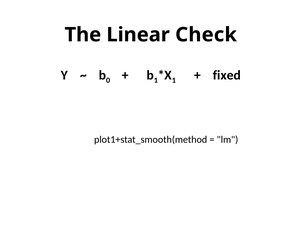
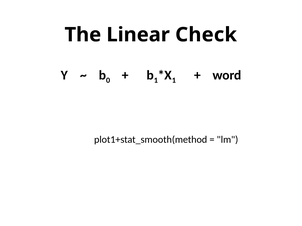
fixed: fixed -> word
